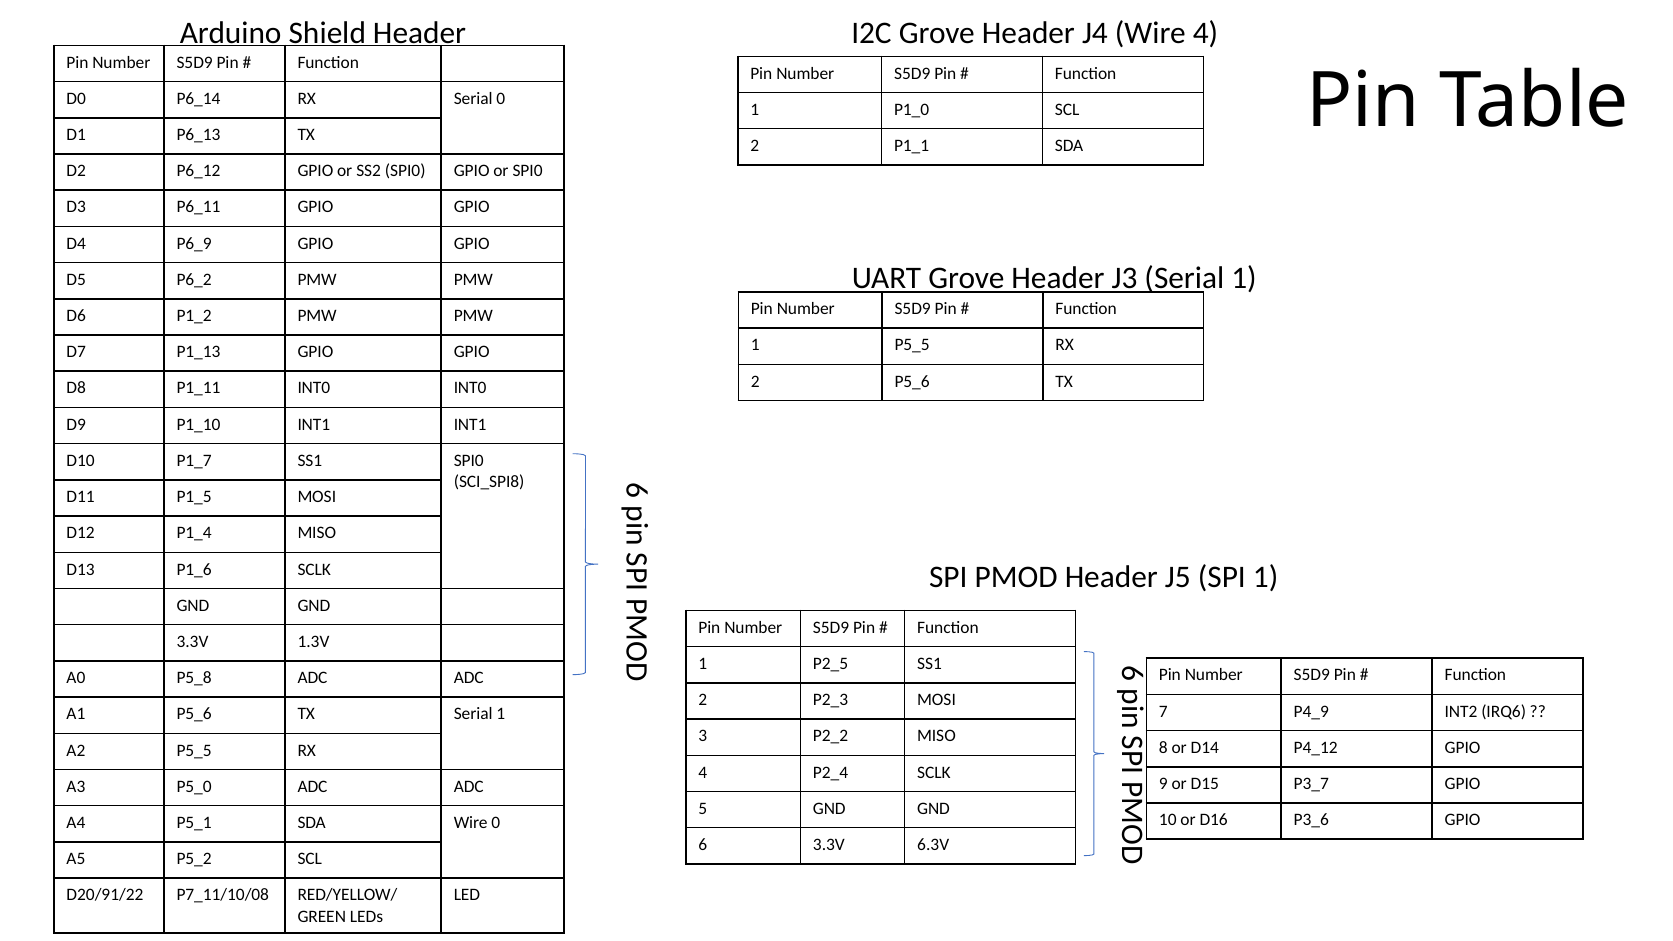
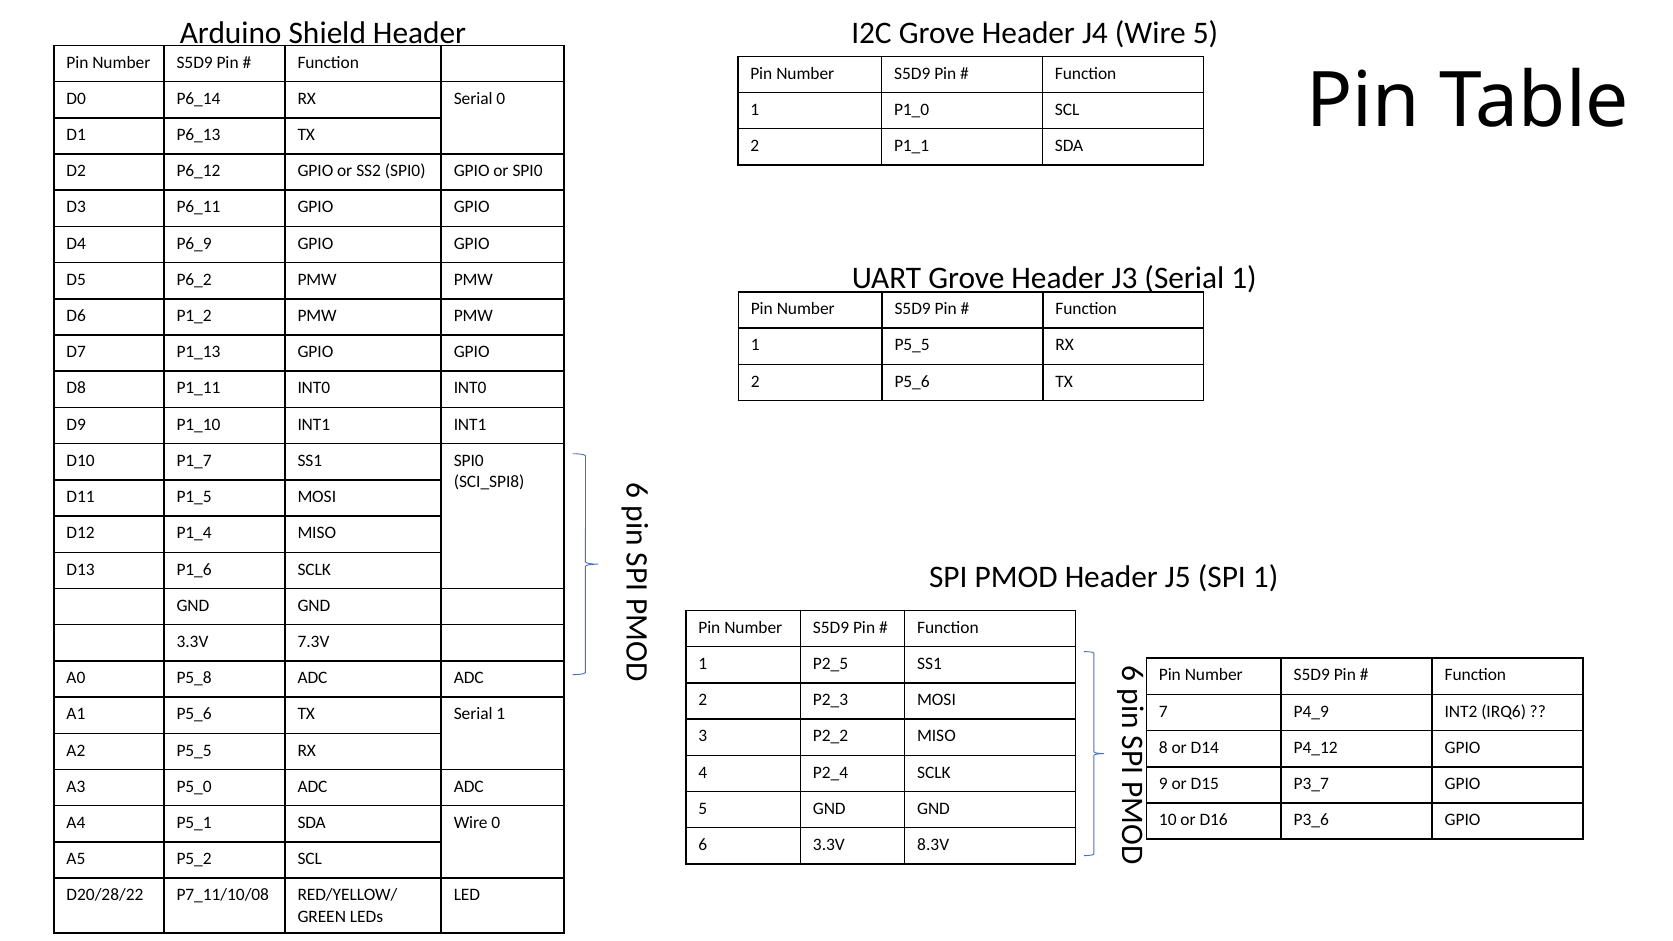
Wire 4: 4 -> 5
1.3V: 1.3V -> 7.3V
6.3V: 6.3V -> 8.3V
D20/91/22: D20/91/22 -> D20/28/22
